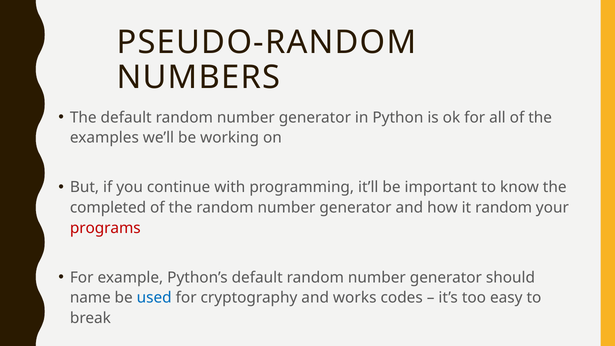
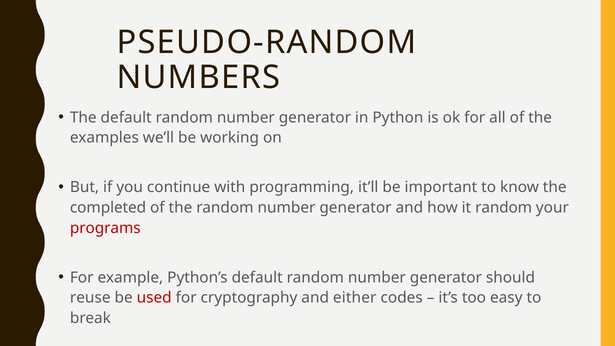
name: name -> reuse
used colour: blue -> red
works: works -> either
